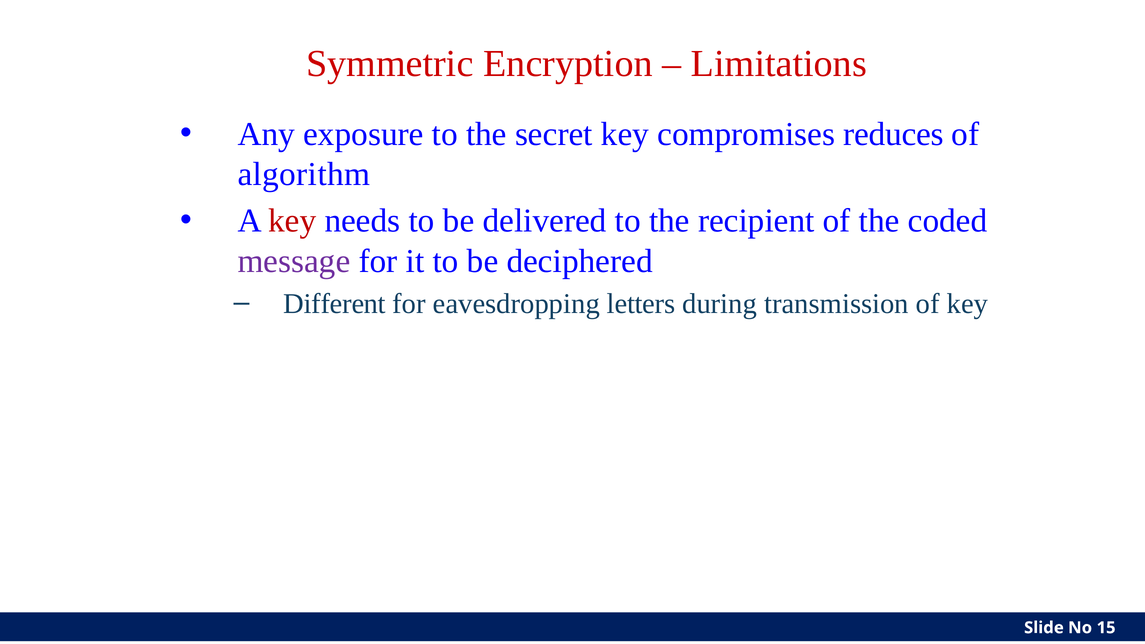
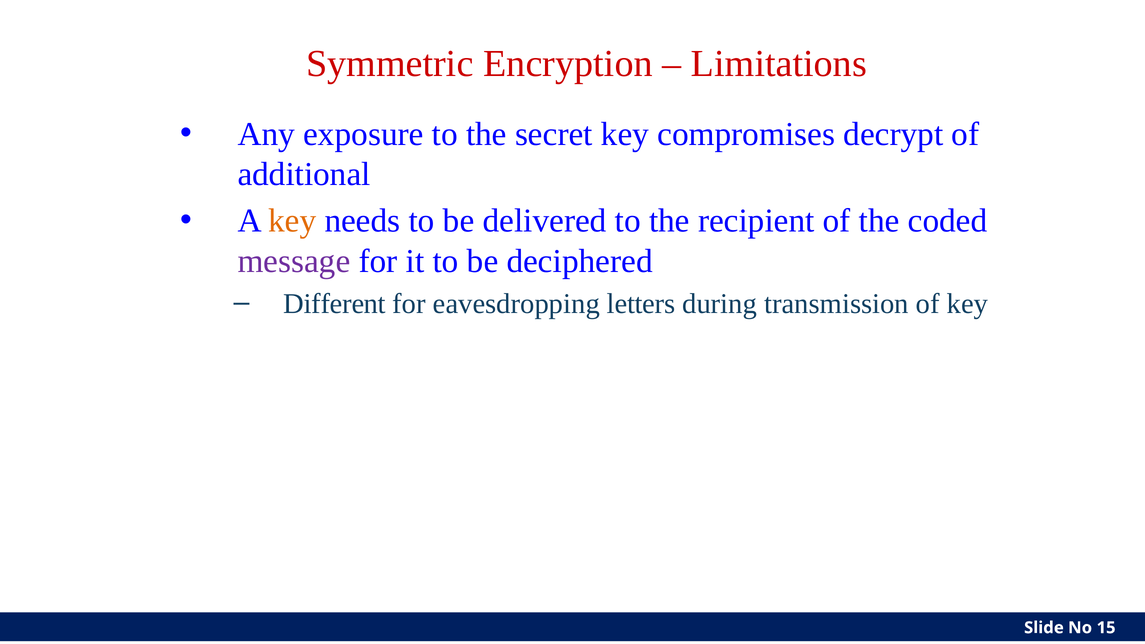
reduces: reduces -> decrypt
algorithm: algorithm -> additional
key at (292, 221) colour: red -> orange
